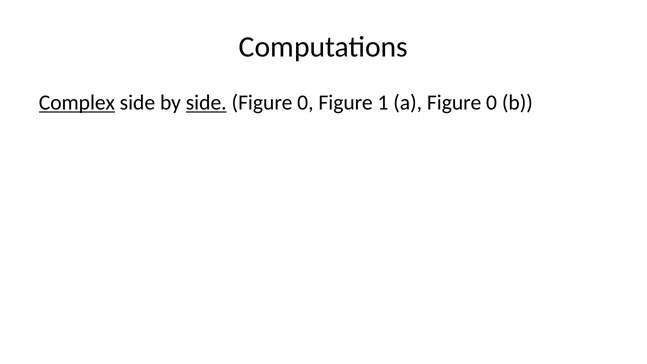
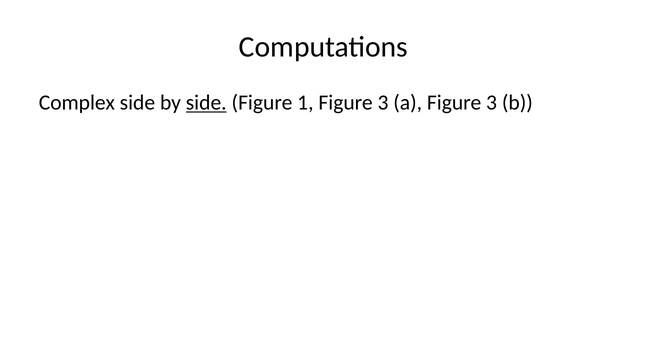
Complex underline: present -> none
0 at (305, 103): 0 -> 1
1 at (383, 103): 1 -> 3
a Figure 0: 0 -> 3
